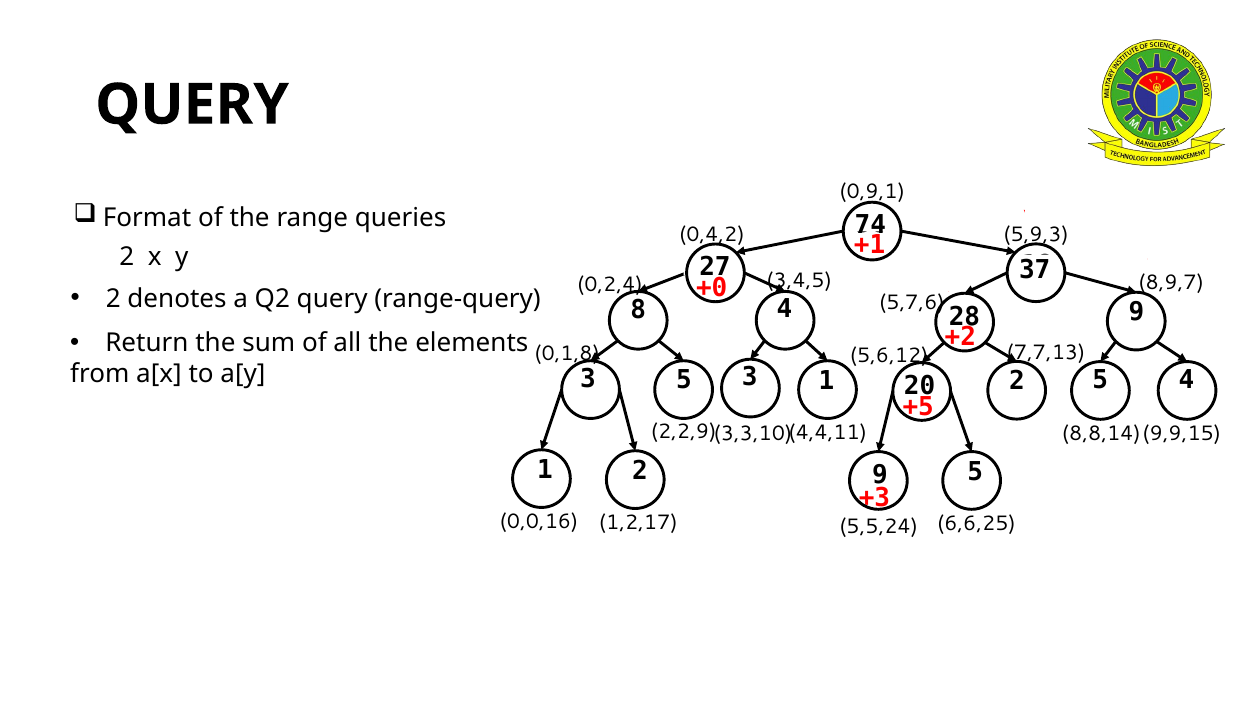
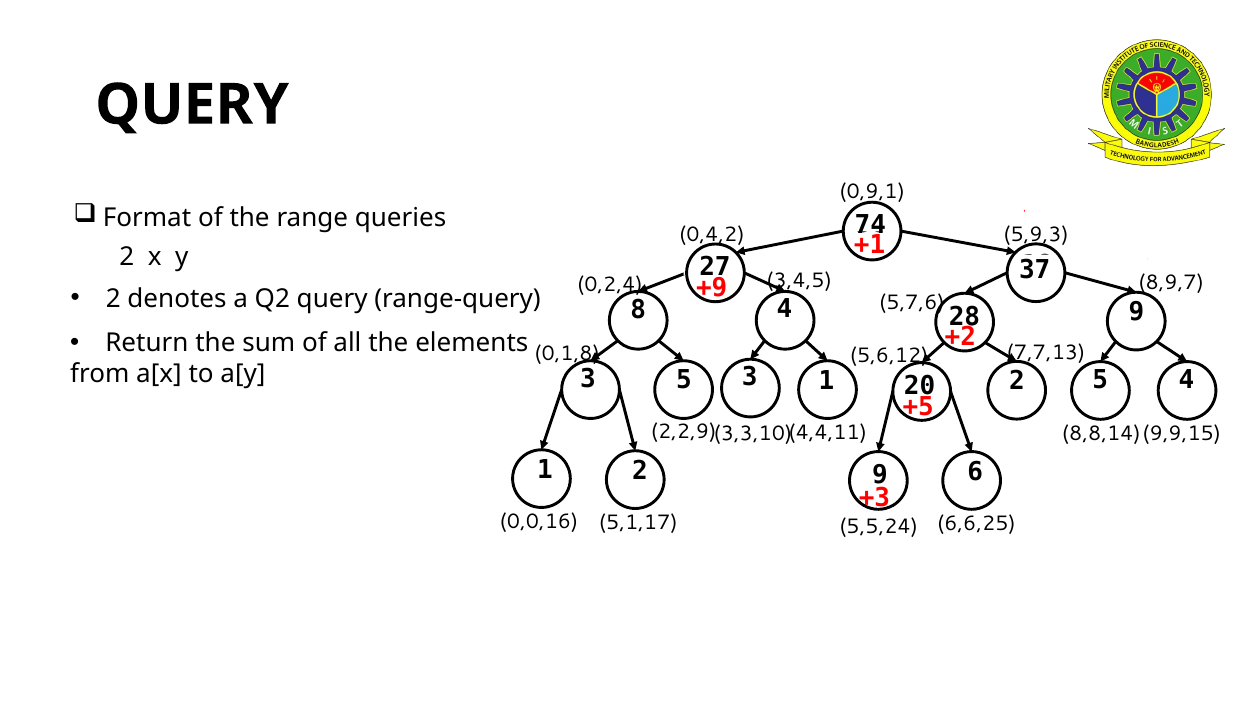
+0: +0 -> +9
5 at (975, 472): 5 -> 6
1,2,17: 1,2,17 -> 5,1,17
